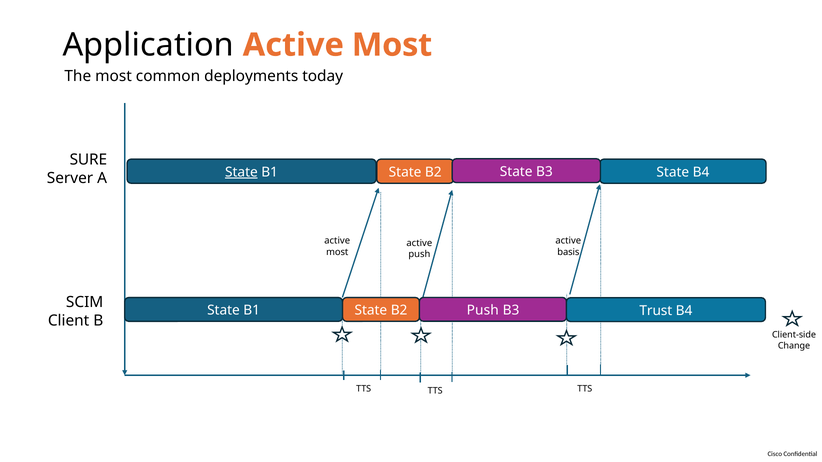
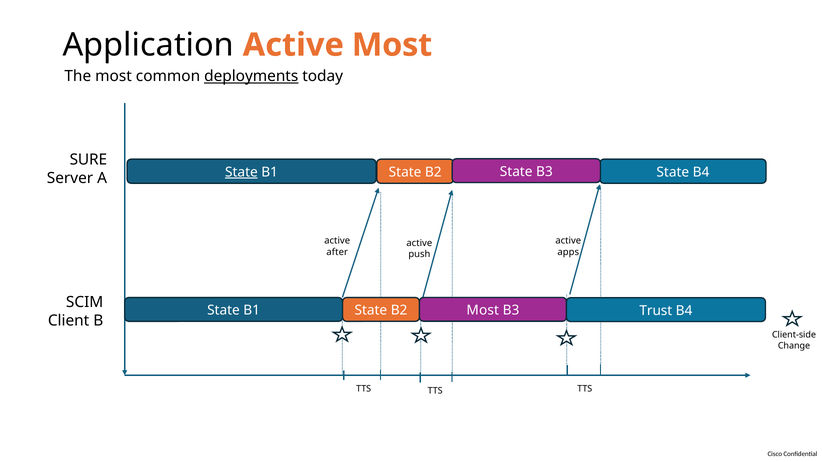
deployments underline: none -> present
most at (337, 252): most -> after
basis: basis -> apps
Push at (483, 311): Push -> Most
